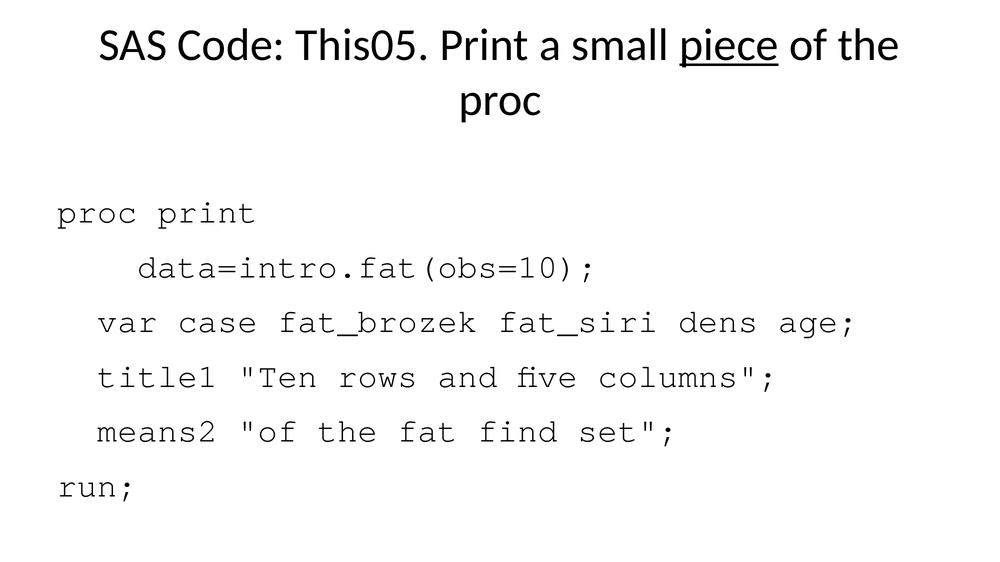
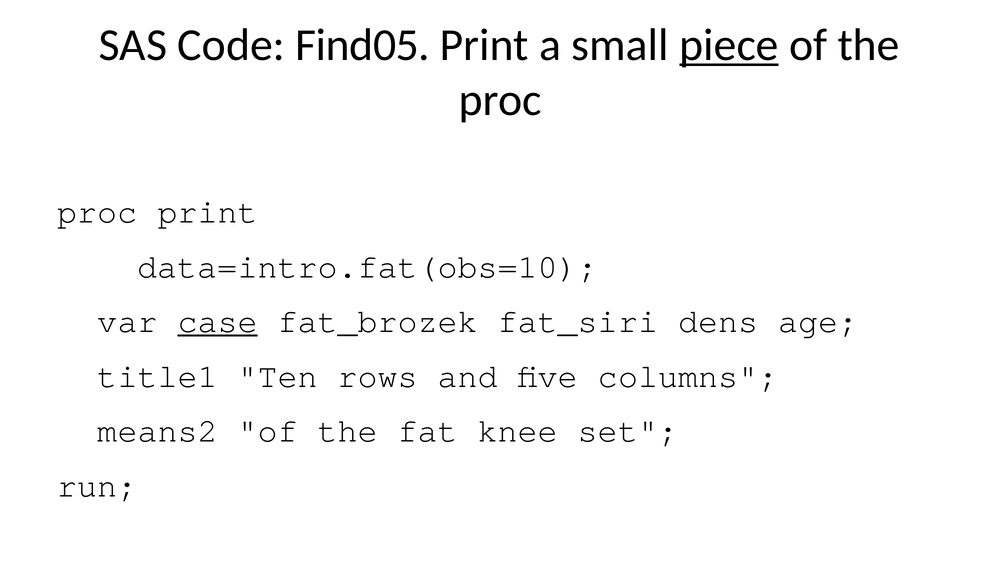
This05: This05 -> Find05
case underline: none -> present
find: find -> knee
